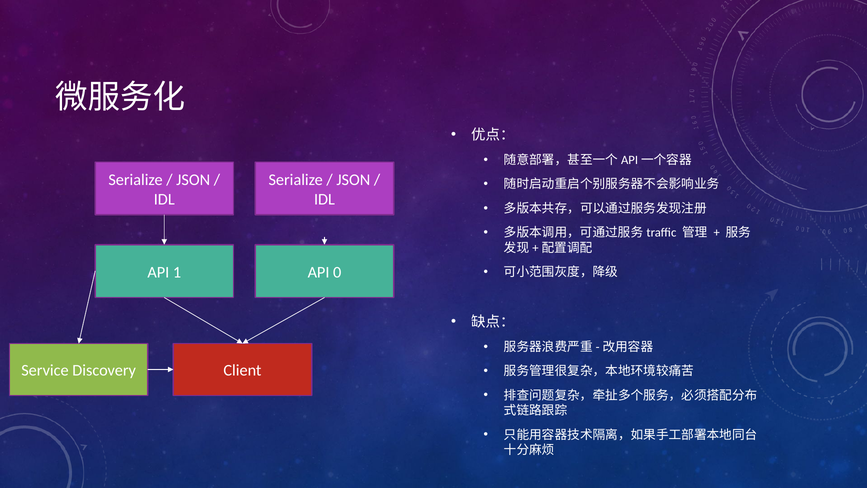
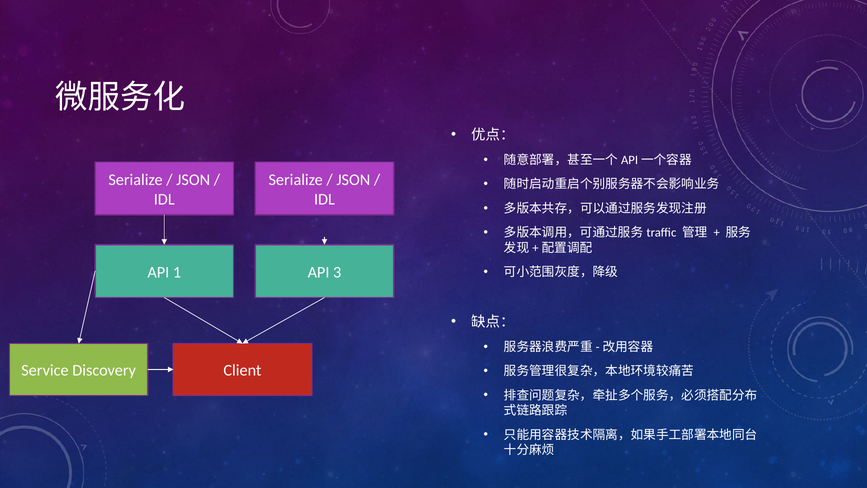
0: 0 -> 3
